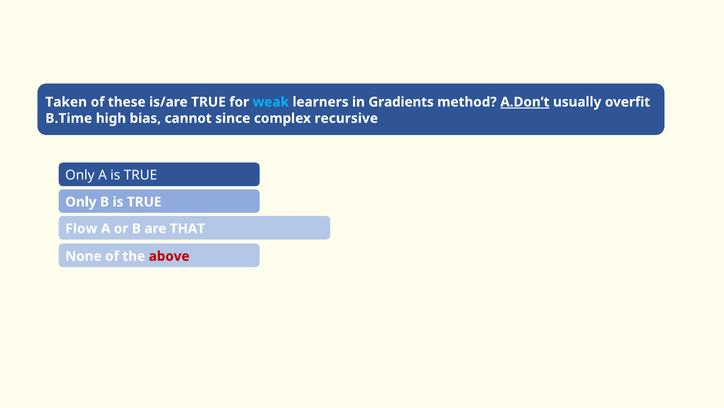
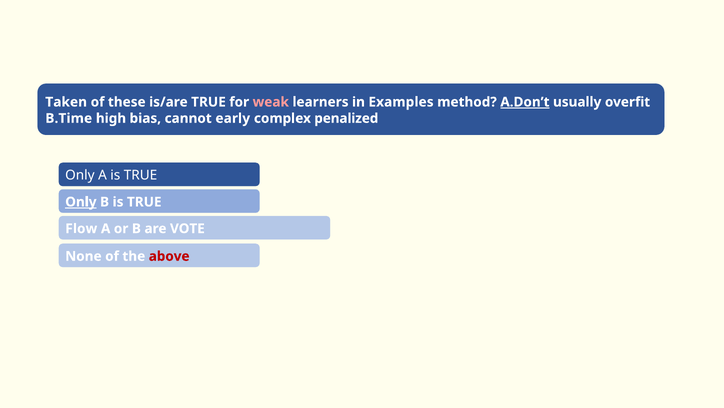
weak colour: light blue -> pink
Gradients: Gradients -> Examples
since: since -> early
recursive: recursive -> penalized
Only at (81, 202) underline: none -> present
THAT: THAT -> VOTE
